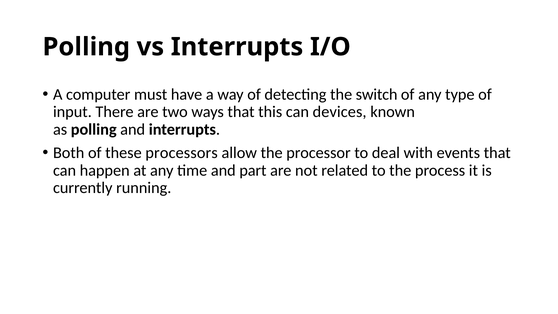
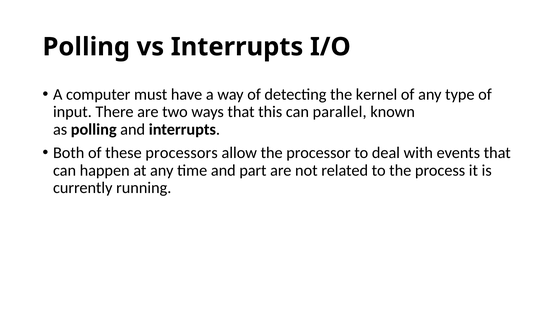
switch: switch -> kernel
devices: devices -> parallel
